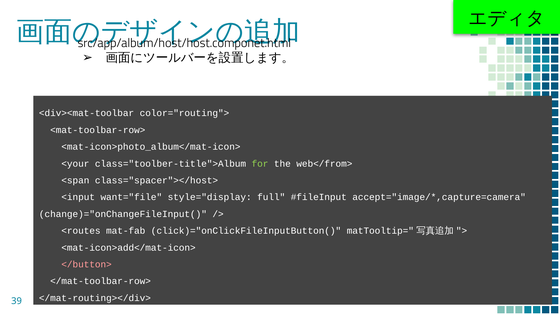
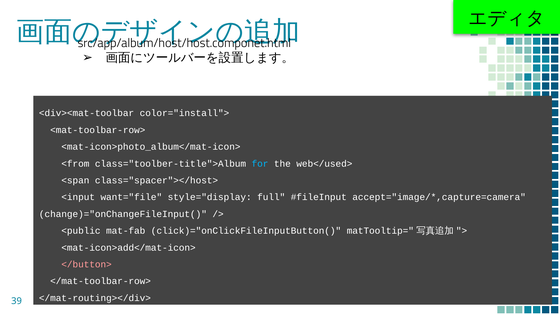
color="routing">: color="routing"> -> color="install">
<your: <your -> <from
for colour: light green -> light blue
web</from>: web</from> -> web</used>
<routes: <routes -> <public
